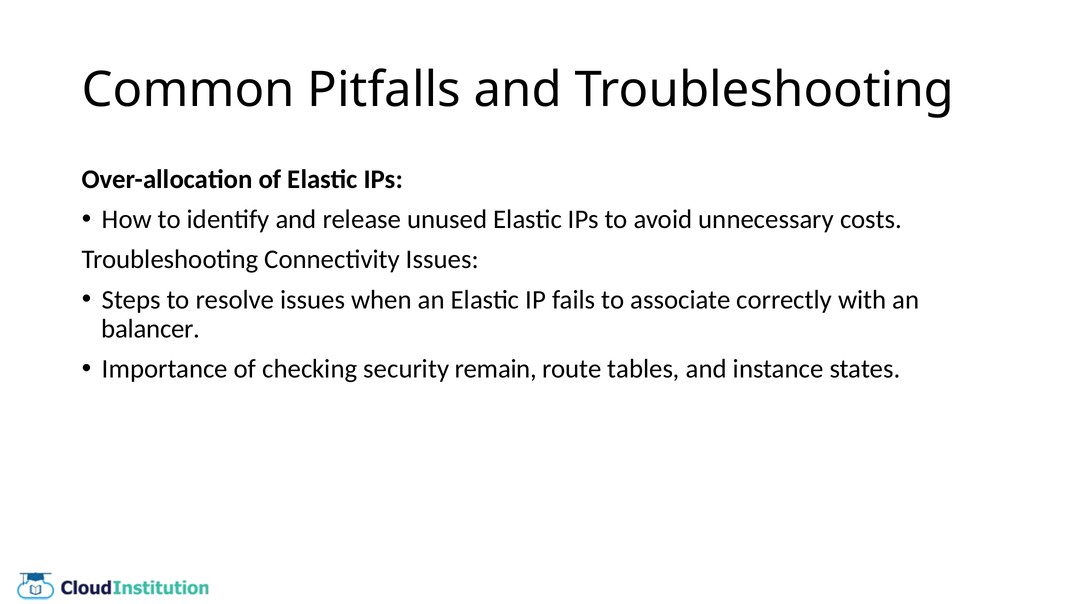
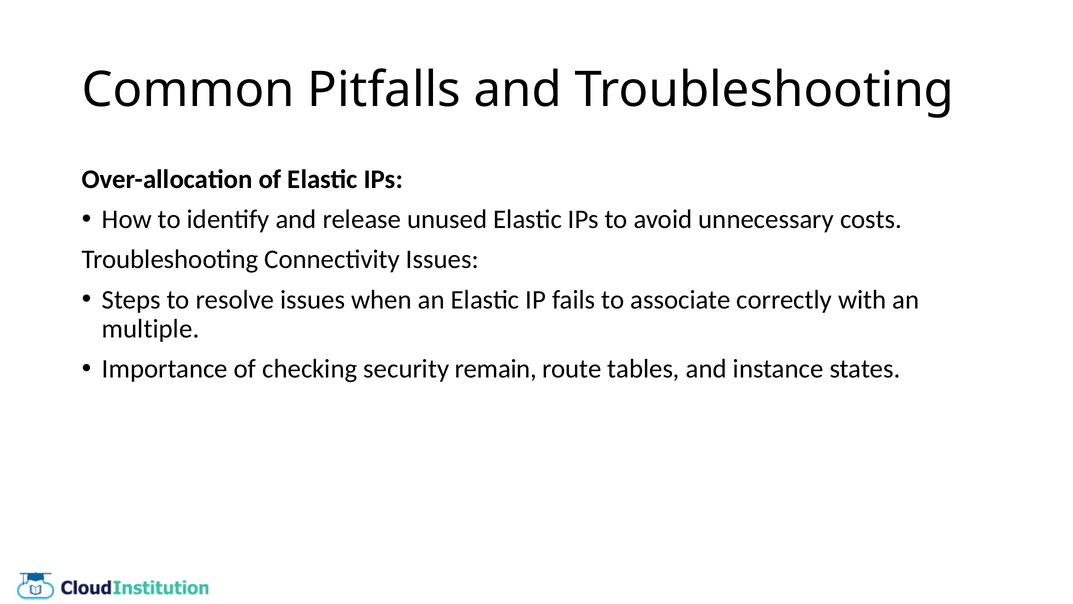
balancer: balancer -> multiple
